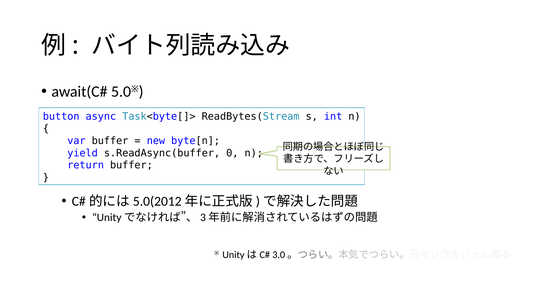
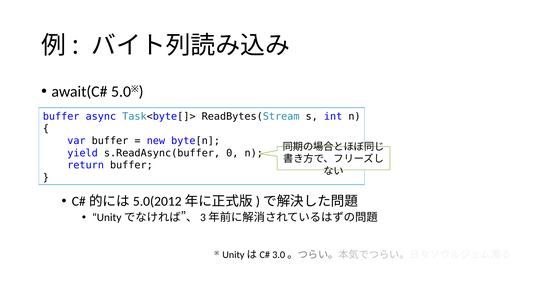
button at (61, 116): button -> buffer
